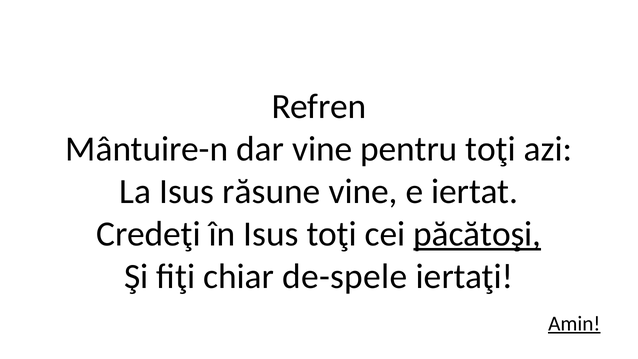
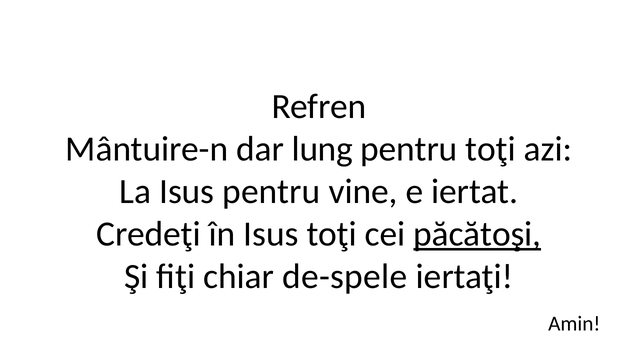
dar vine: vine -> lung
Isus răsune: răsune -> pentru
Amin underline: present -> none
